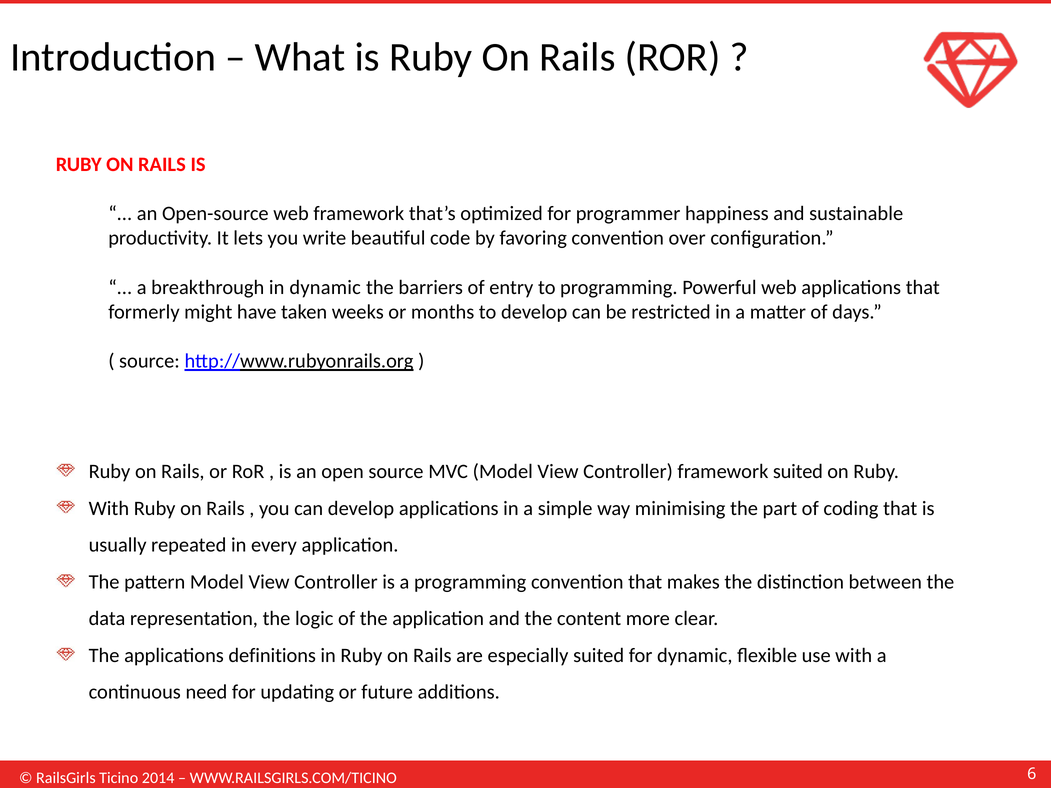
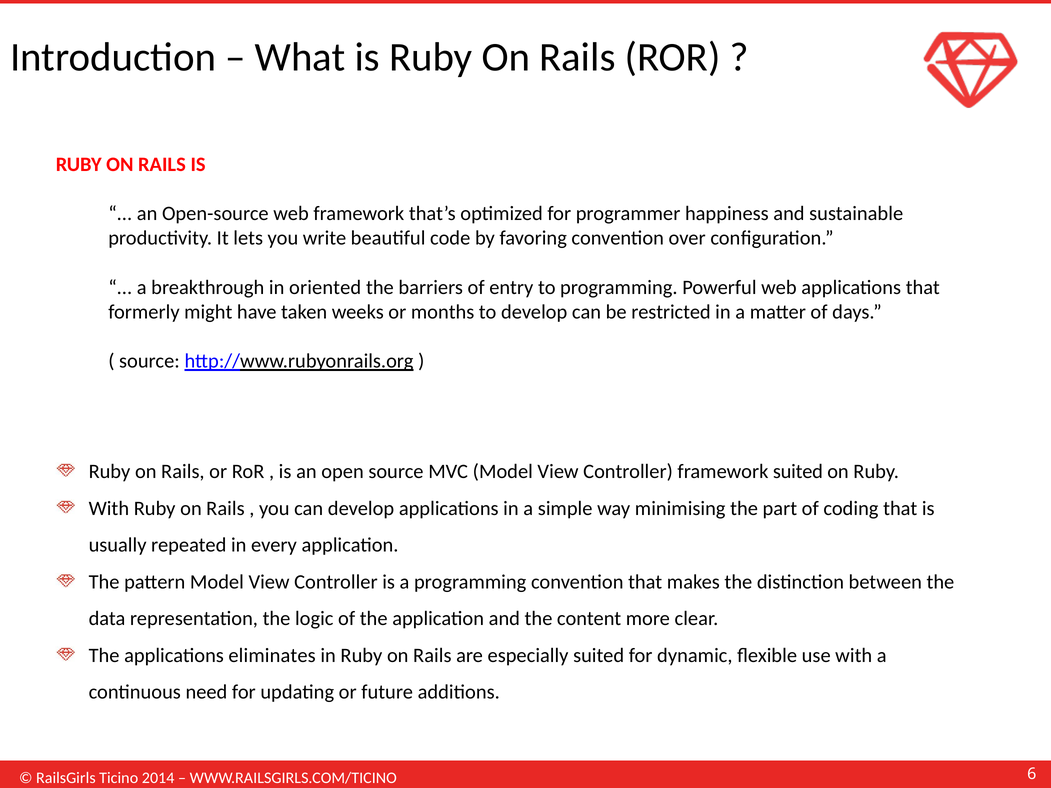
in dynamic: dynamic -> oriented
definitions: definitions -> eliminates
